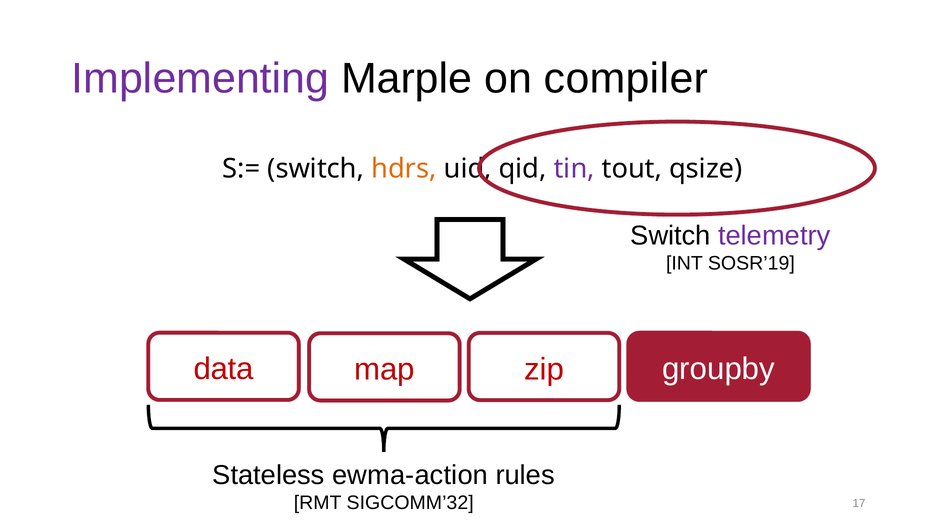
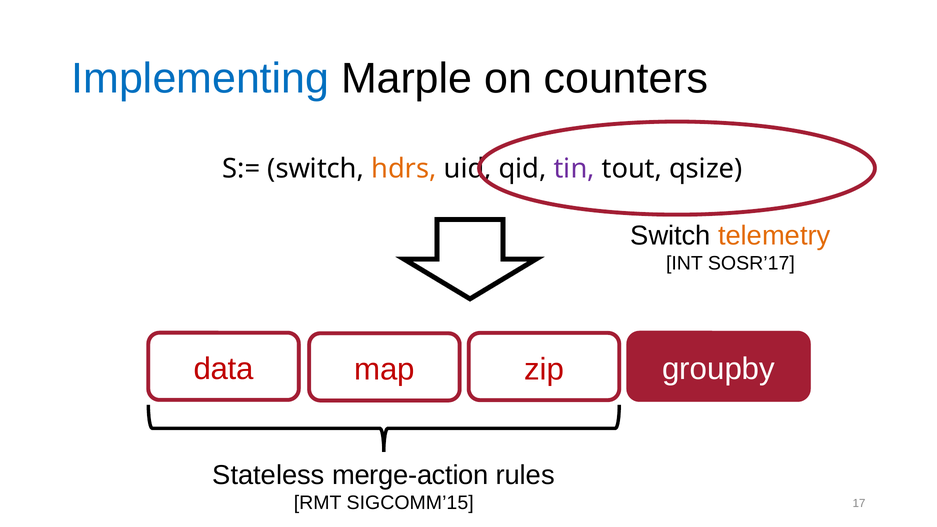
Implementing colour: purple -> blue
compiler: compiler -> counters
telemetry colour: purple -> orange
SOSR’19: SOSR’19 -> SOSR’17
ewma-action: ewma-action -> merge-action
SIGCOMM’32: SIGCOMM’32 -> SIGCOMM’15
